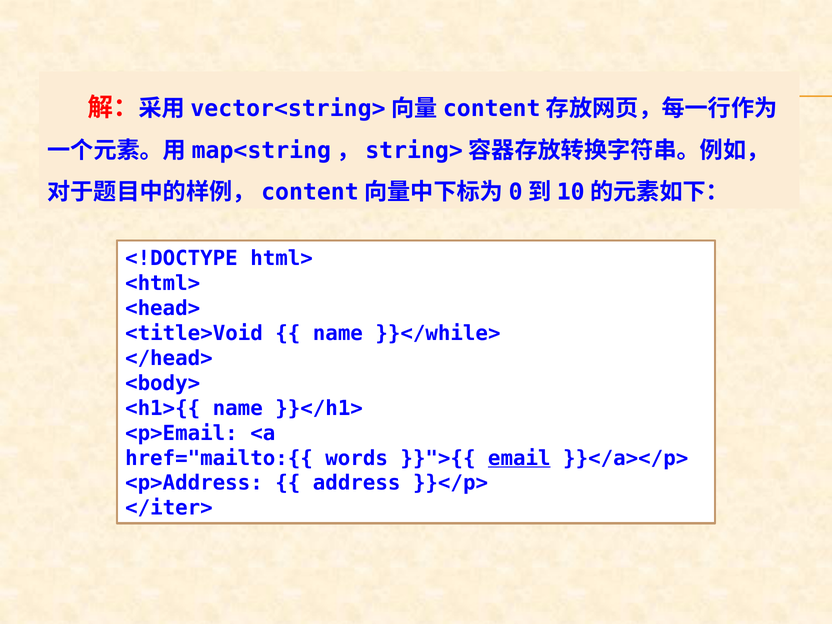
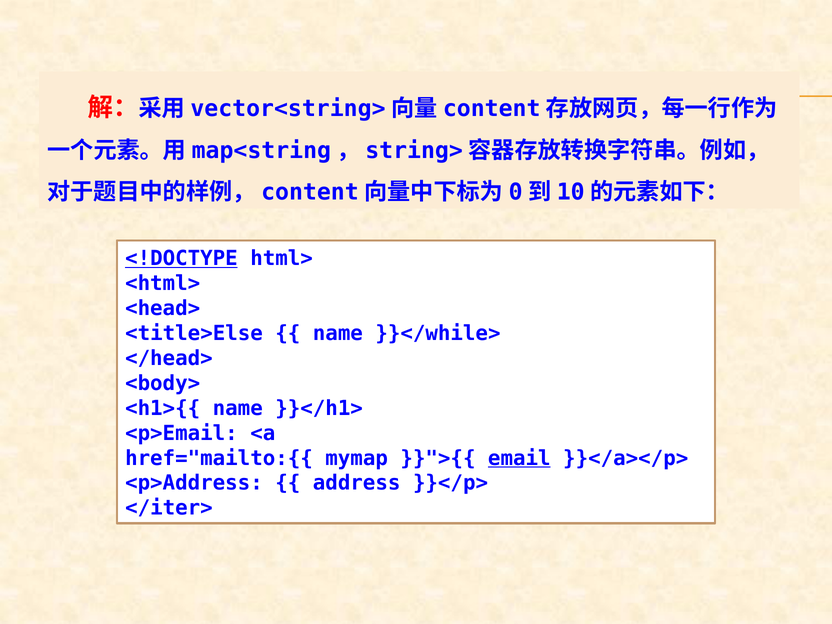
<!DOCTYPE underline: none -> present
<title>Void: <title>Void -> <title>Else
words: words -> mymap
